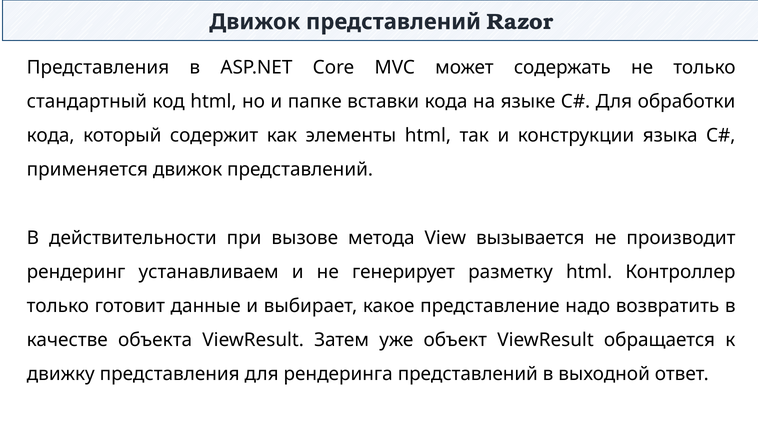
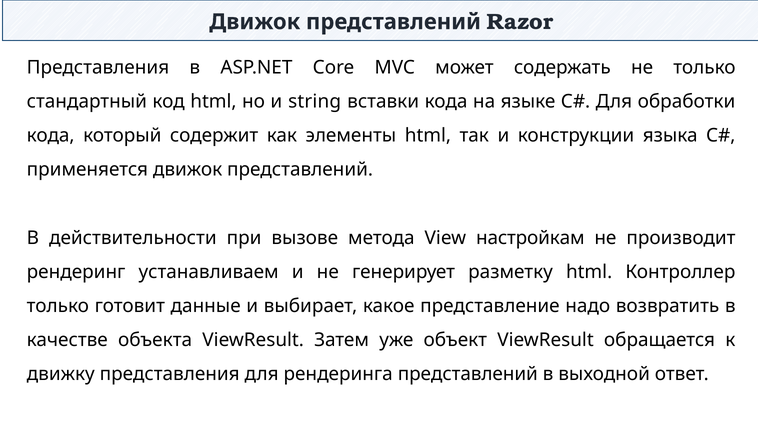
папке: папке -> string
вызывается: вызывается -> настройкам
